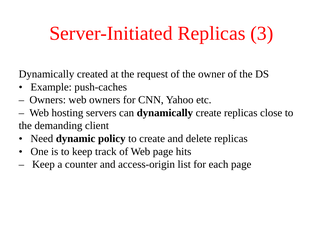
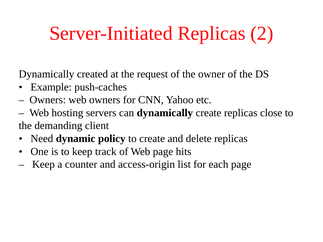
3: 3 -> 2
